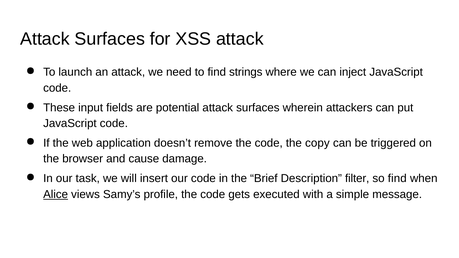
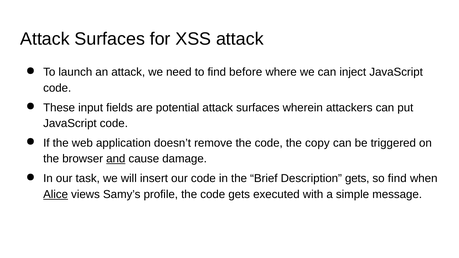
strings: strings -> before
and underline: none -> present
Description filter: filter -> gets
